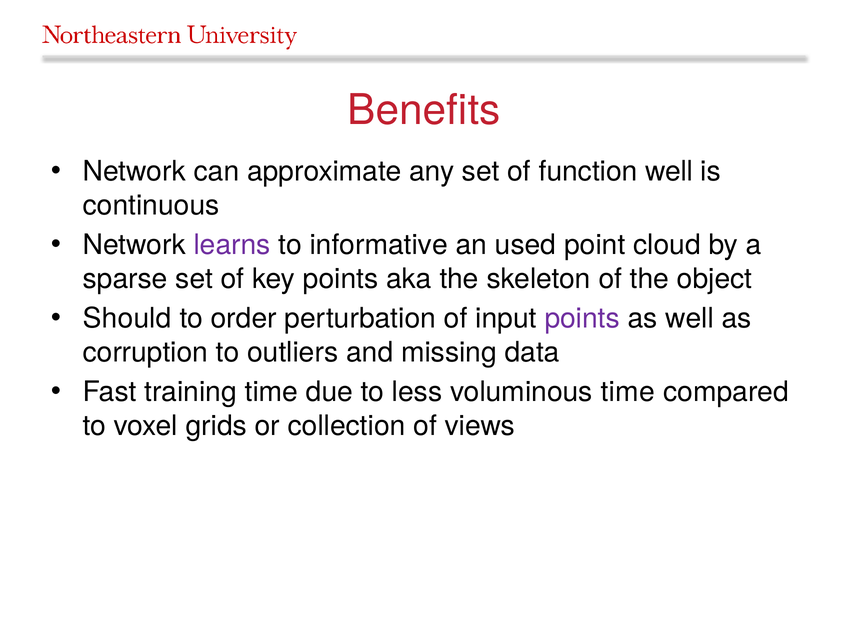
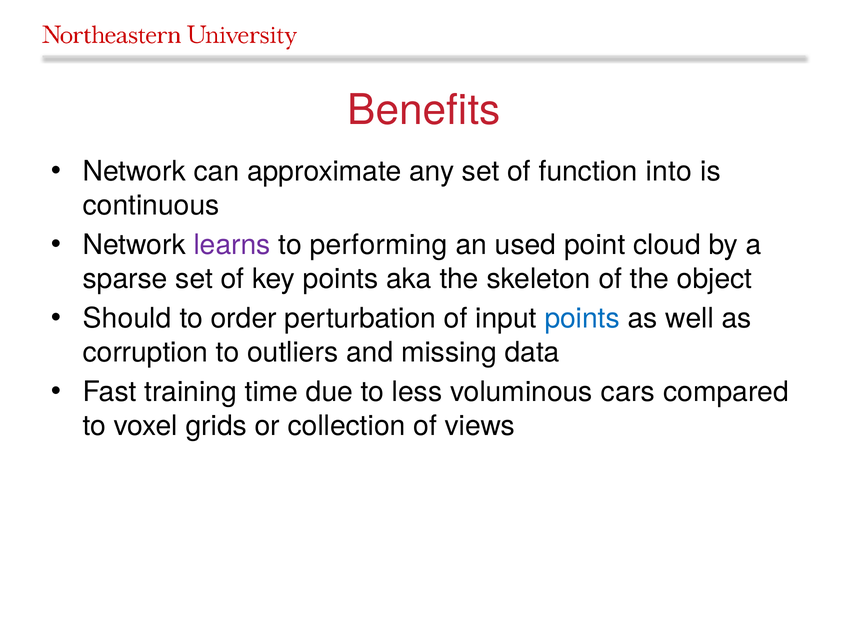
function well: well -> into
informative: informative -> performing
points at (582, 319) colour: purple -> blue
voluminous time: time -> cars
